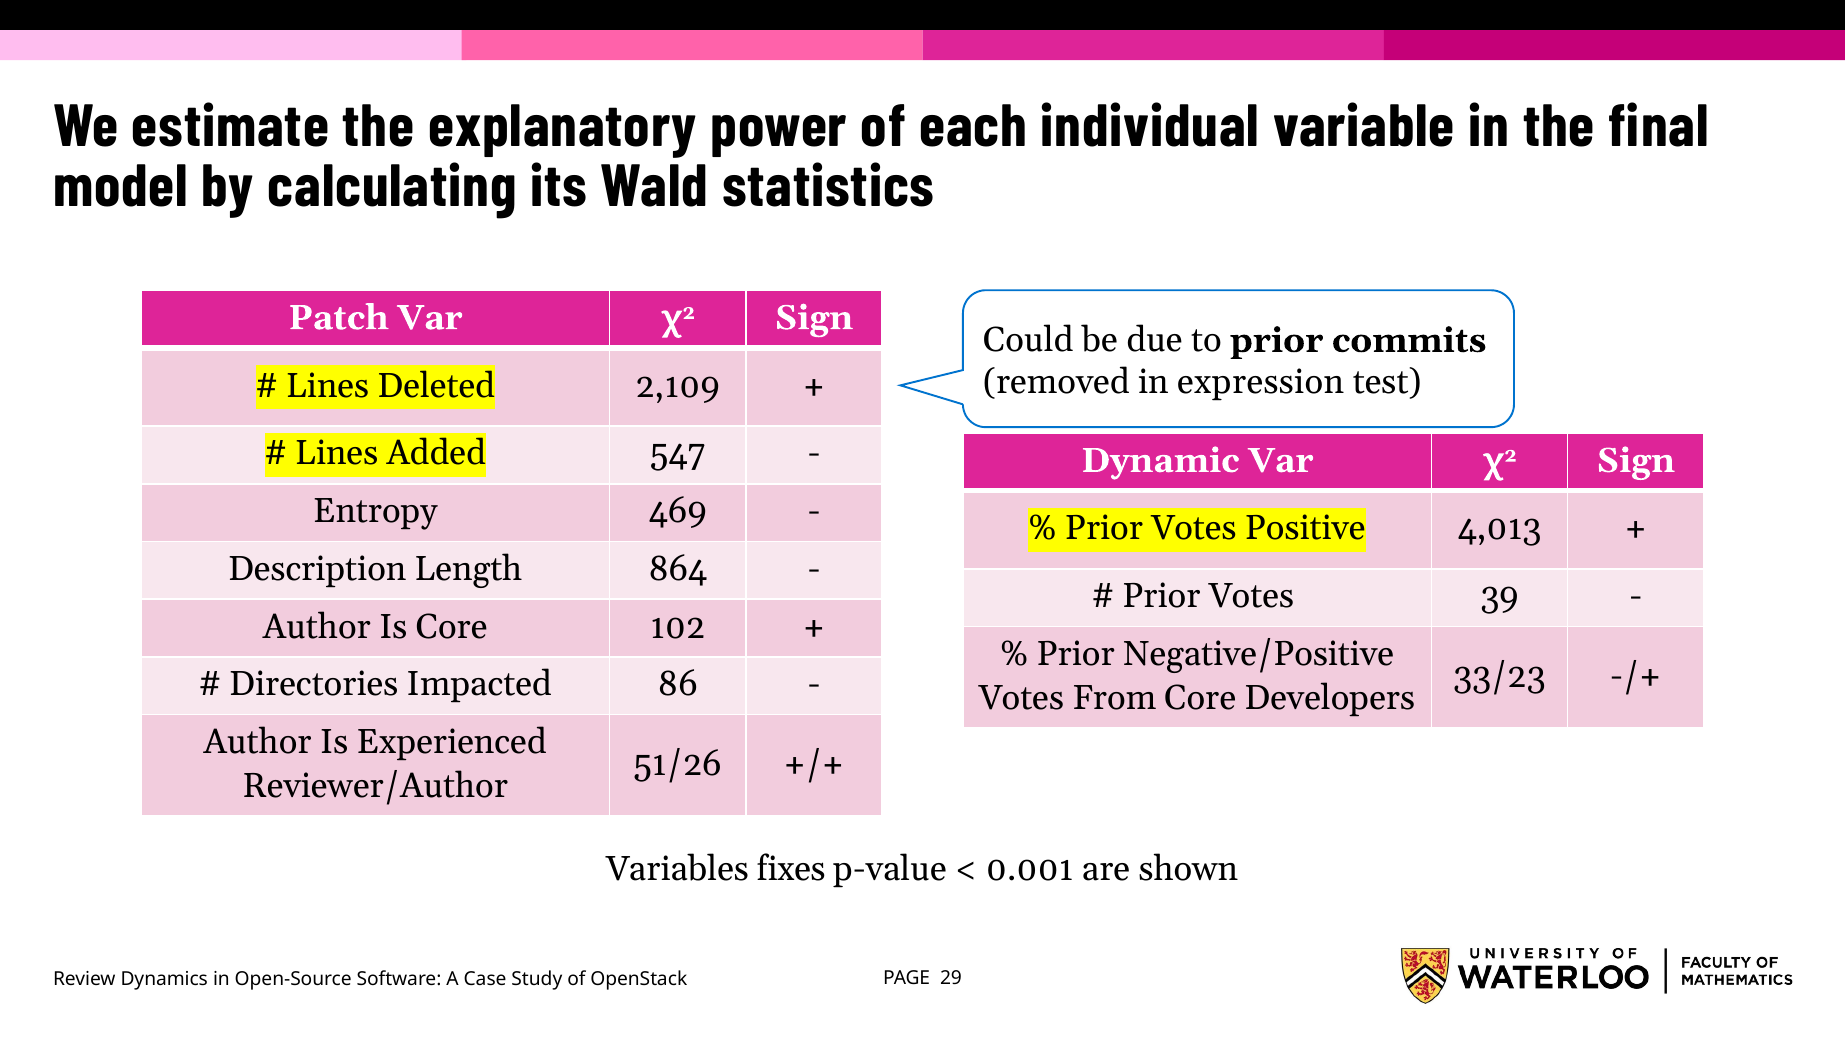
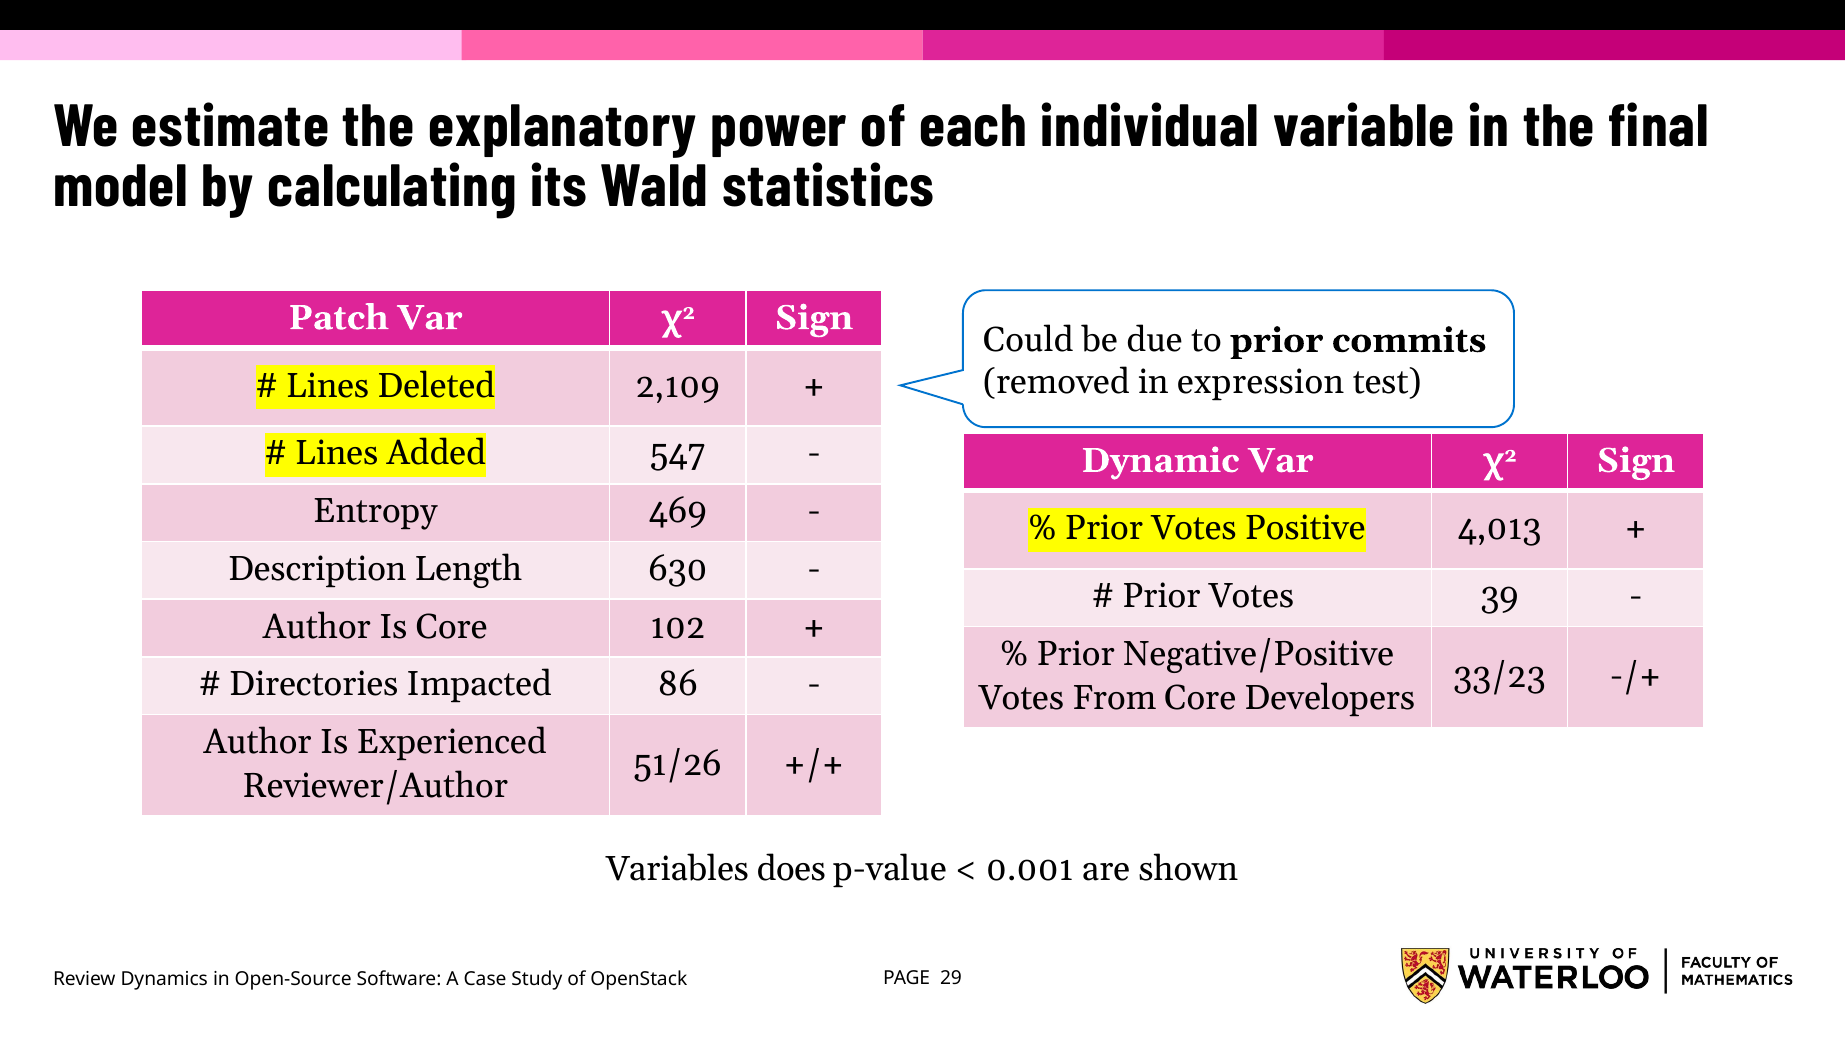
864: 864 -> 630
fixes: fixes -> does
